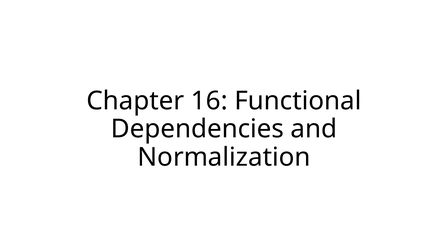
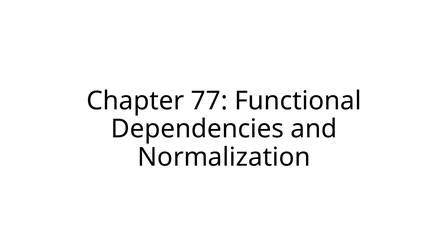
16: 16 -> 77
